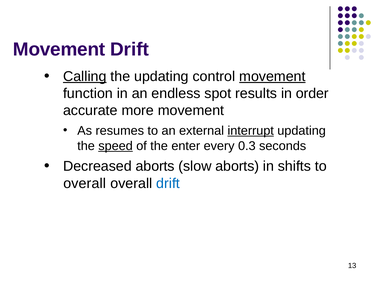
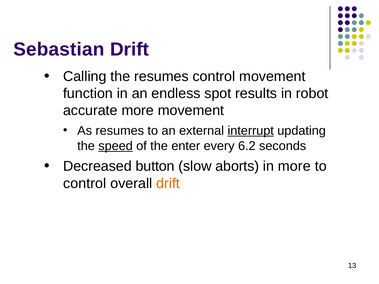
Movement at (59, 49): Movement -> Sebastian
Calling underline: present -> none
the updating: updating -> resumes
movement at (272, 76) underline: present -> none
order: order -> robot
0.3: 0.3 -> 6.2
Decreased aborts: aborts -> button
in shifts: shifts -> more
overall at (85, 183): overall -> control
drift at (168, 183) colour: blue -> orange
